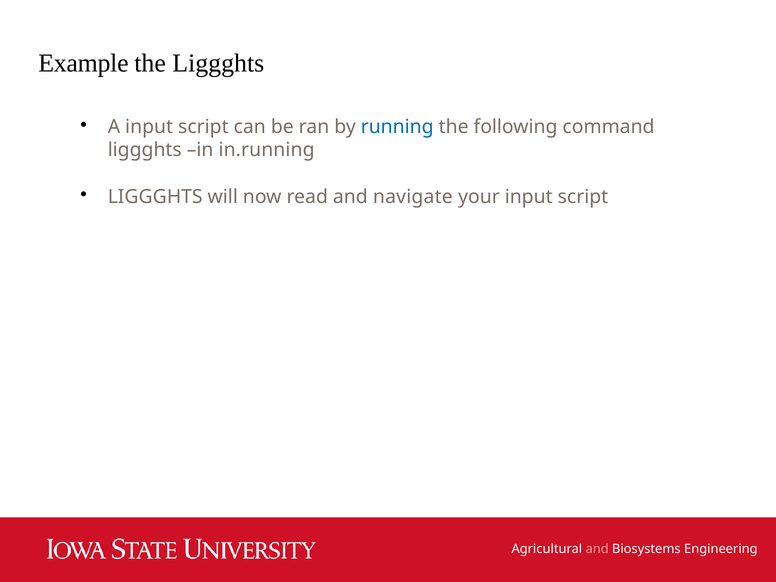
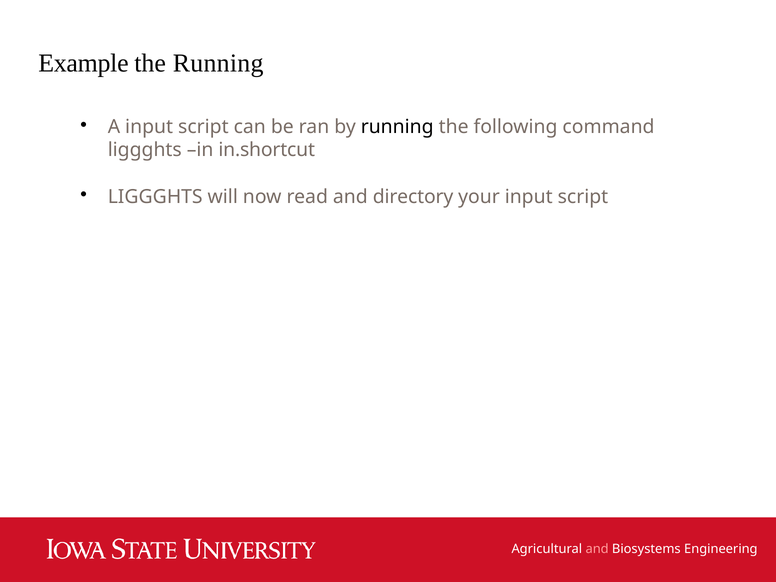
the Liggghts: Liggghts -> Running
running at (397, 127) colour: blue -> black
in.running: in.running -> in.shortcut
navigate: navigate -> directory
